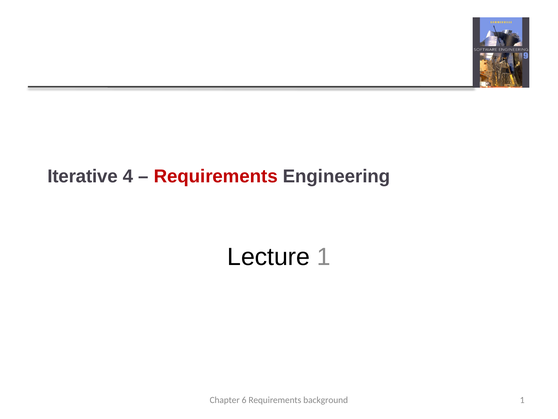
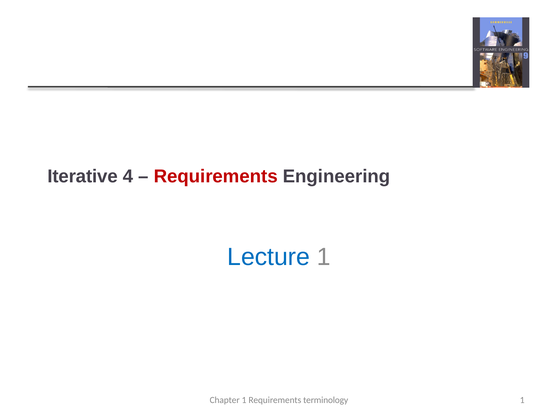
Lecture colour: black -> blue
Chapter 6: 6 -> 1
background: background -> terminology
